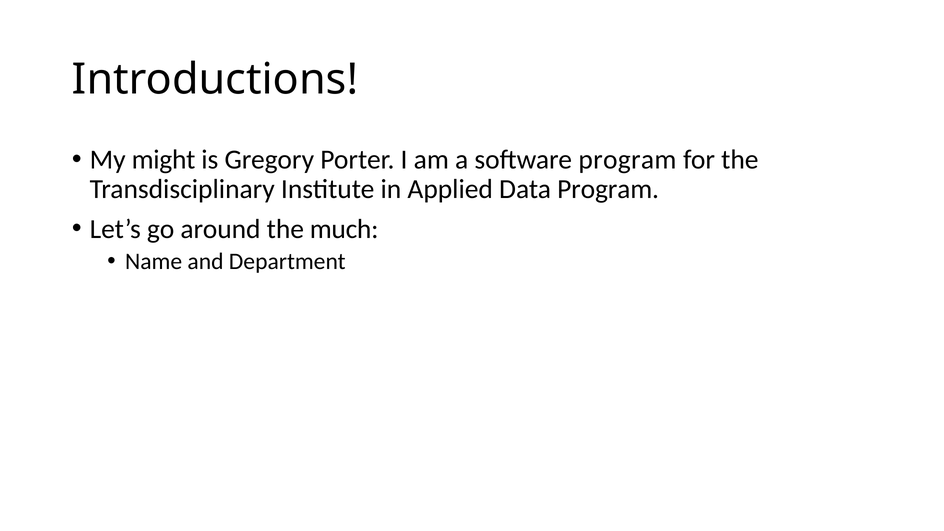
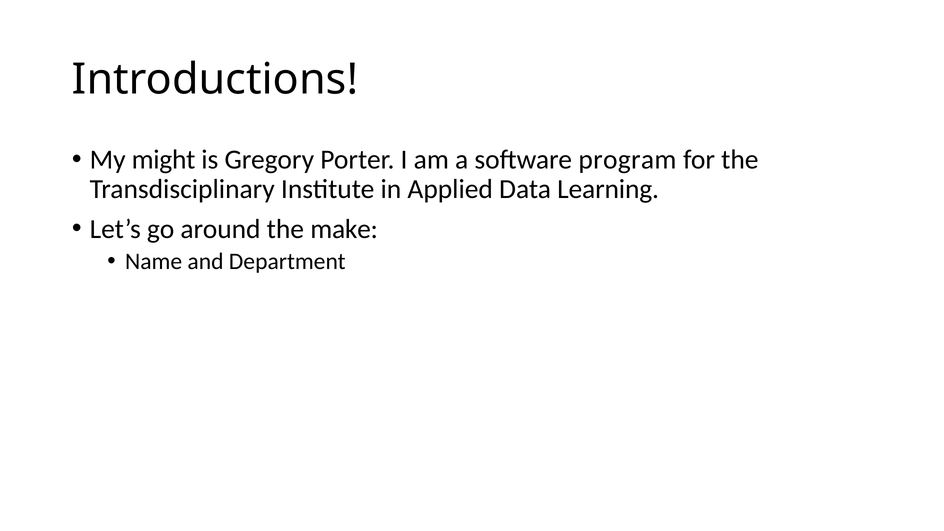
Data Program: Program -> Learning
much: much -> make
